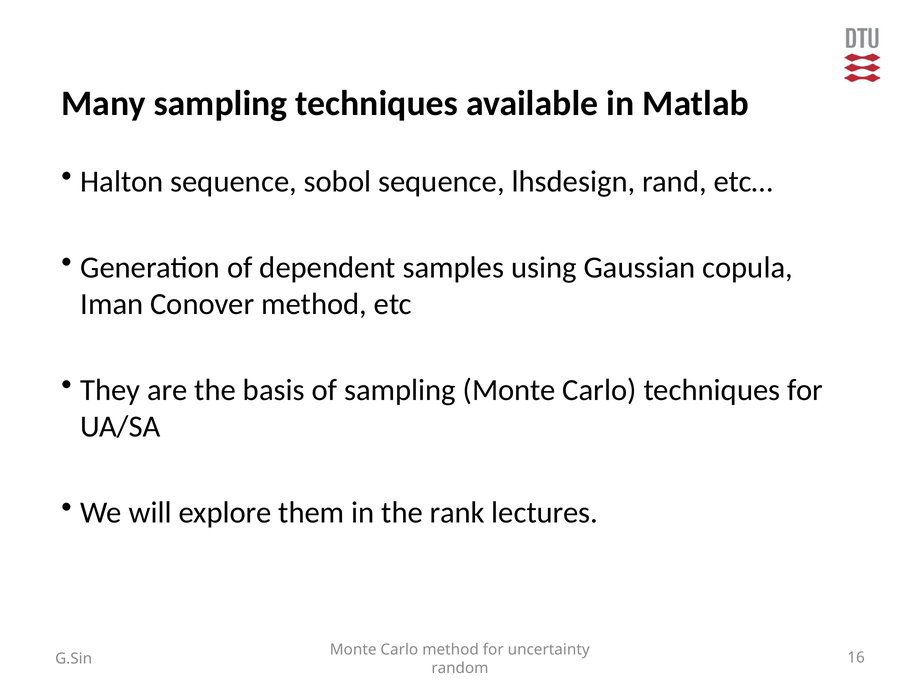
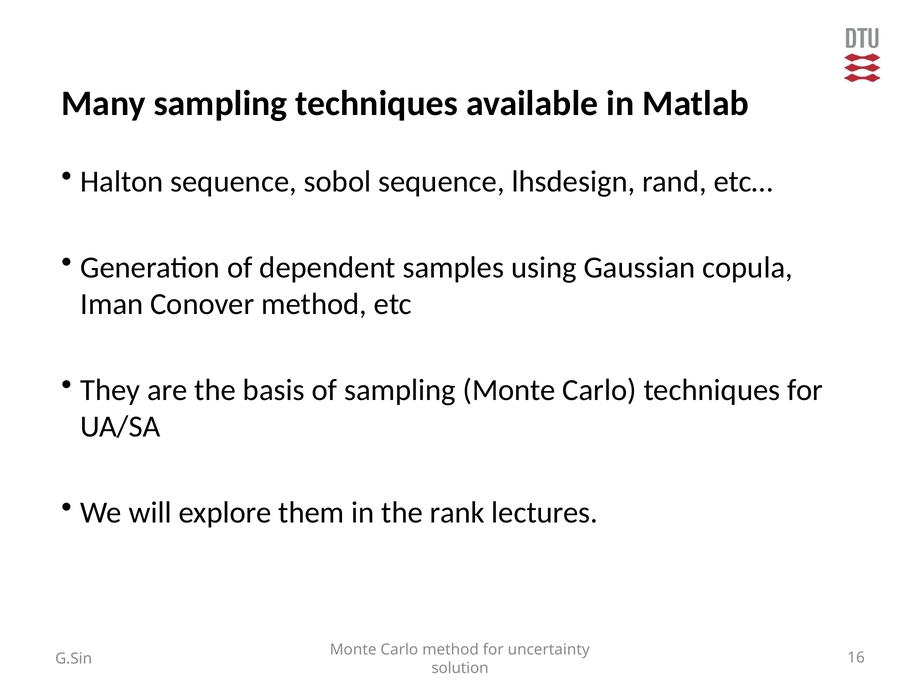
random: random -> solution
